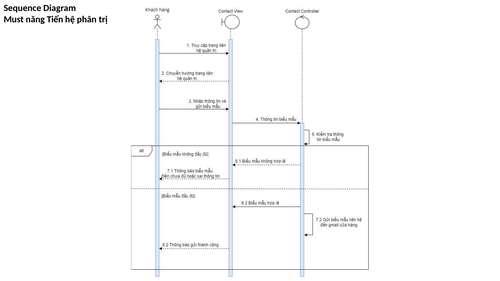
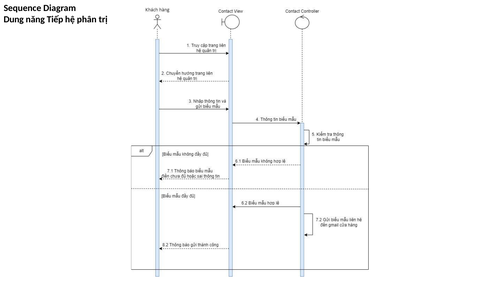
Must: Must -> Dung
Tiến: Tiến -> Tiếp
